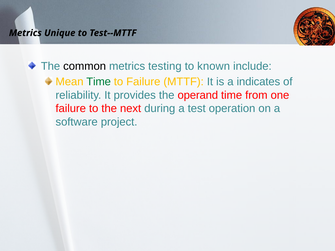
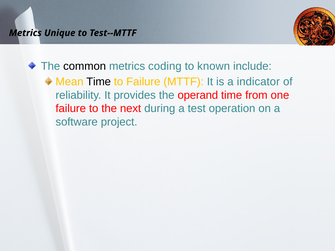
testing: testing -> coding
Time at (99, 82) colour: green -> black
indicates: indicates -> indicator
